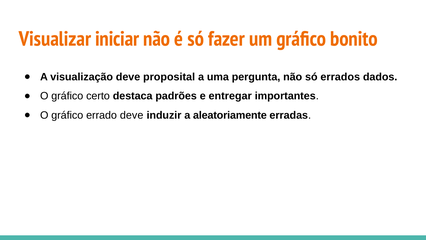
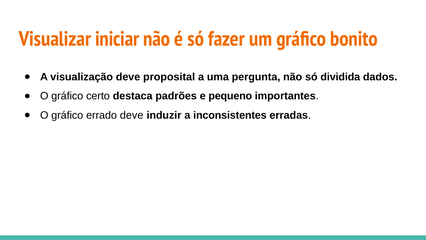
errados: errados -> dividida
entregar: entregar -> pequeno
aleatoriamente: aleatoriamente -> inconsistentes
